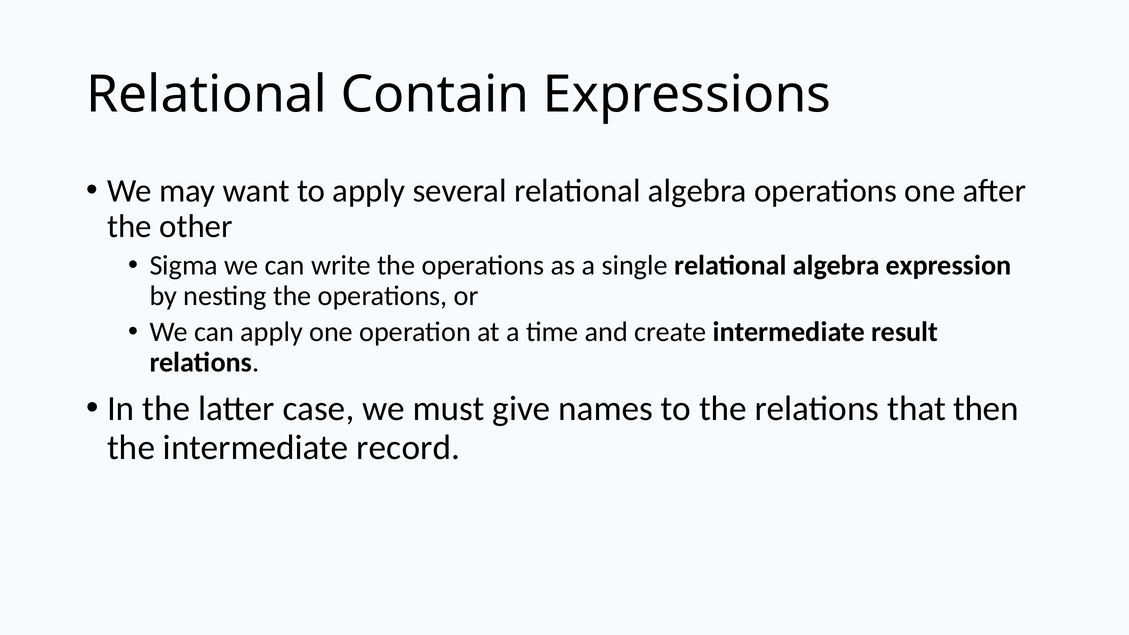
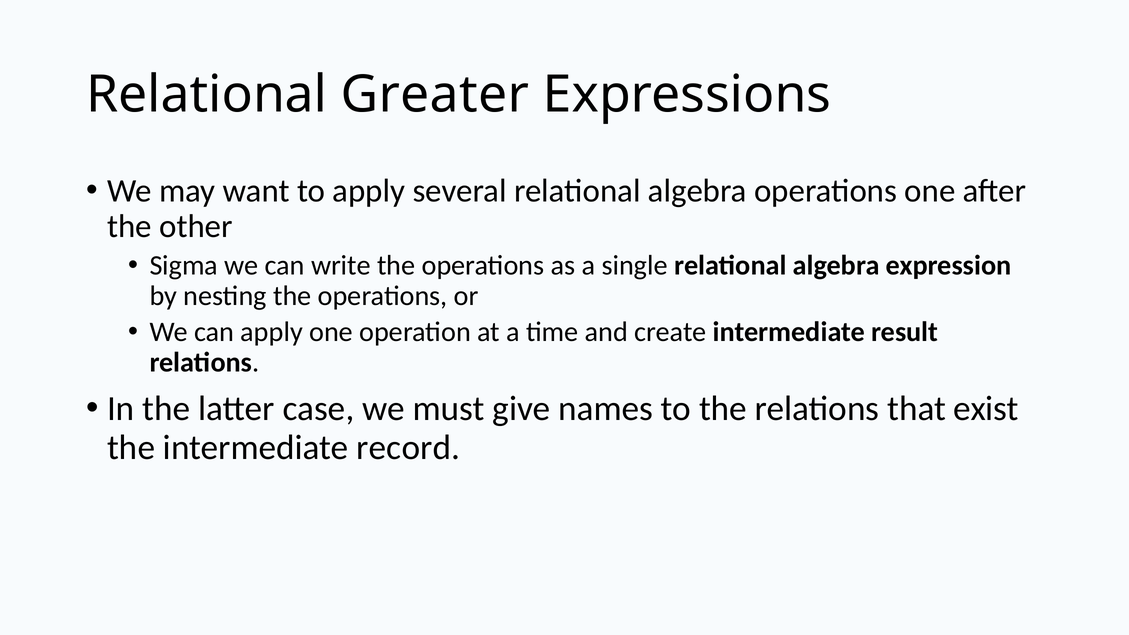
Contain: Contain -> Greater
then: then -> exist
